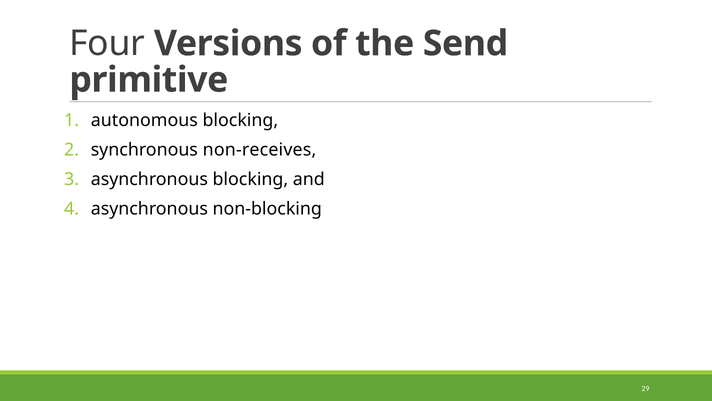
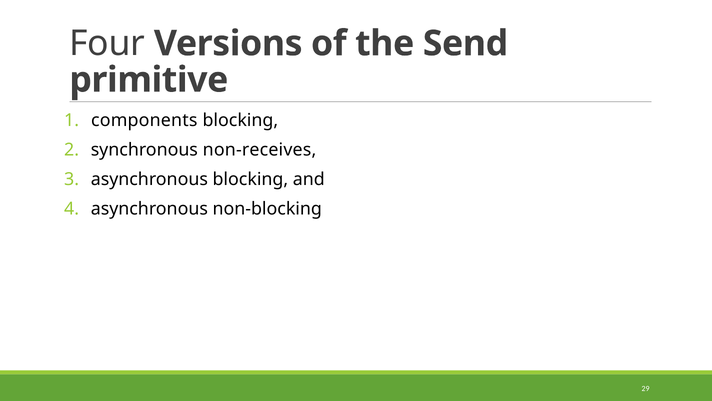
autonomous: autonomous -> components
